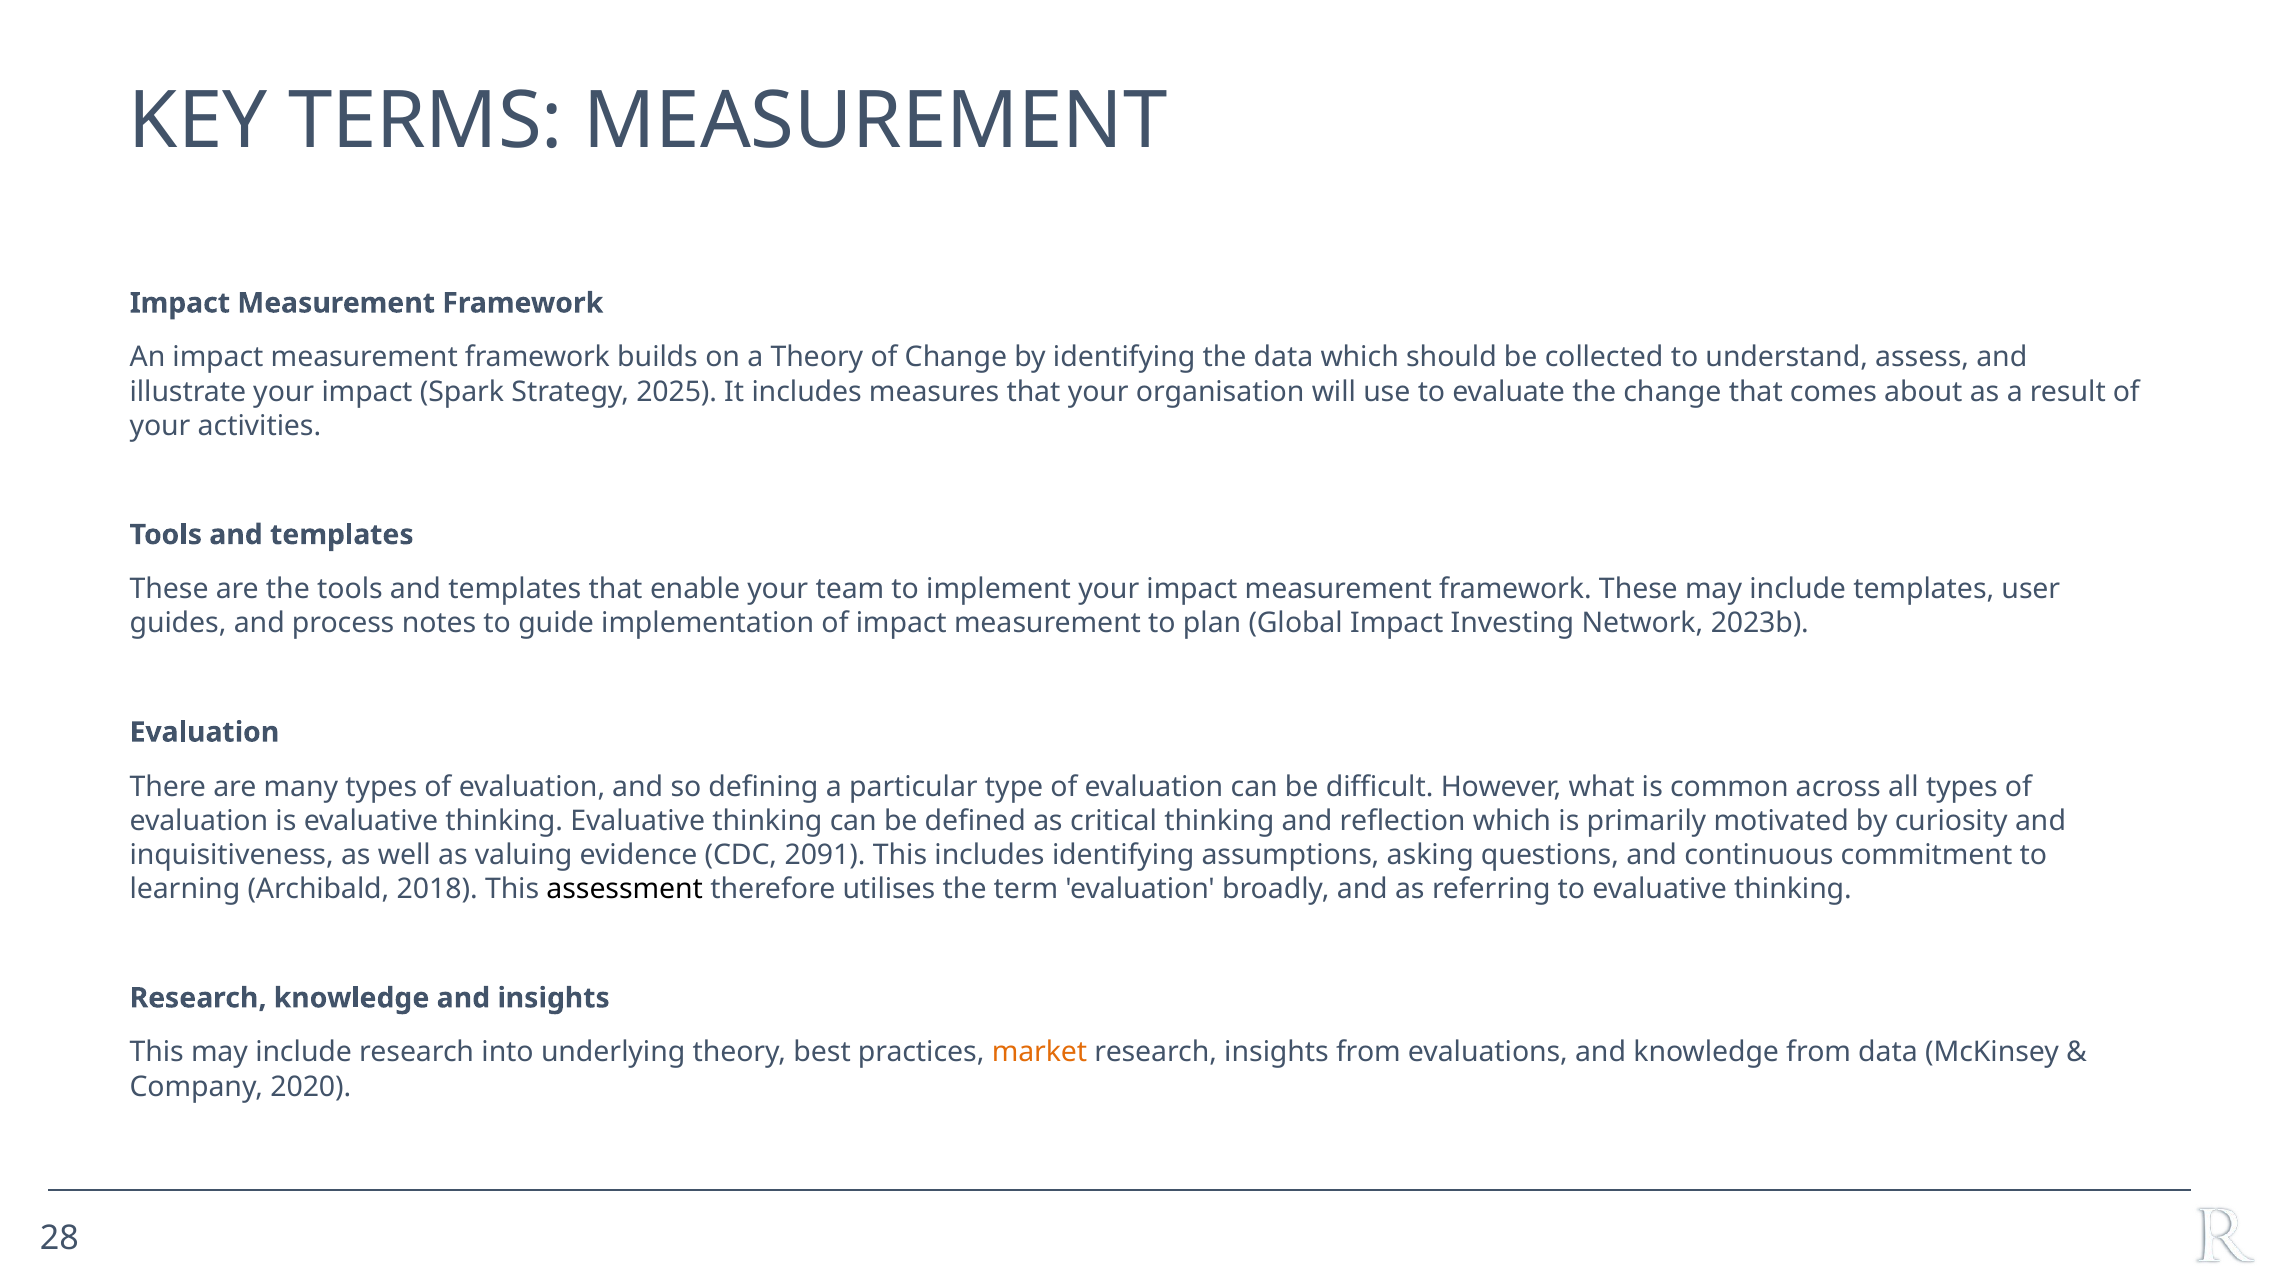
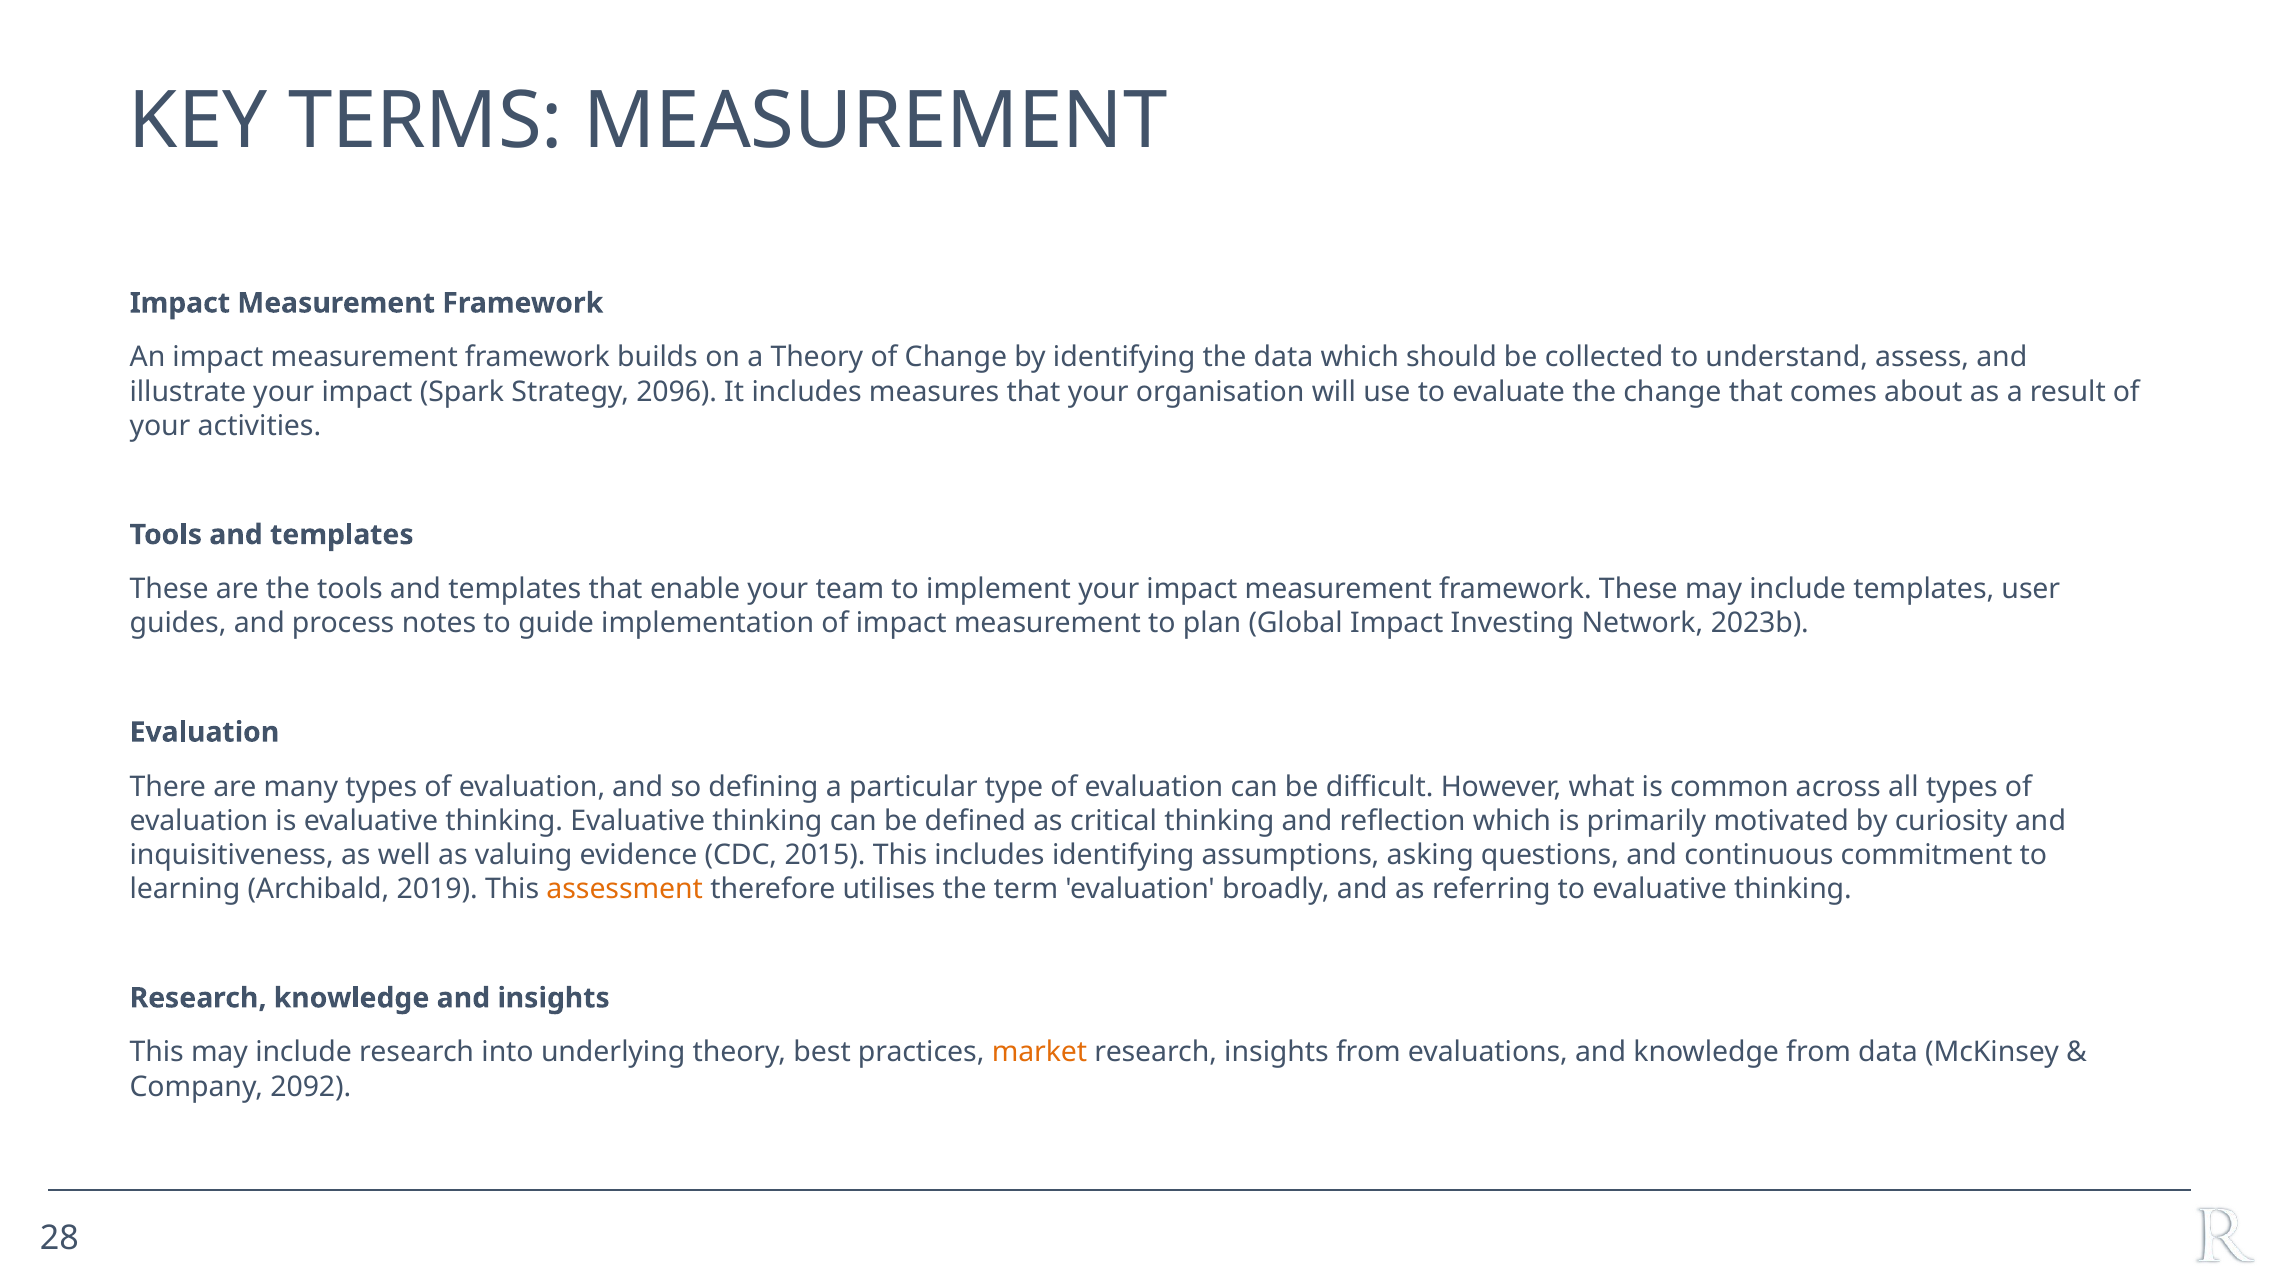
2025: 2025 -> 2096
2091: 2091 -> 2015
2018: 2018 -> 2019
assessment colour: black -> orange
2020: 2020 -> 2092
